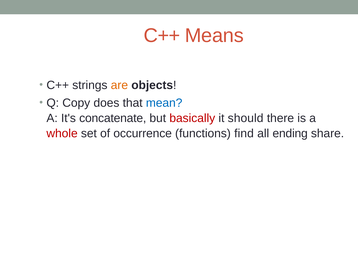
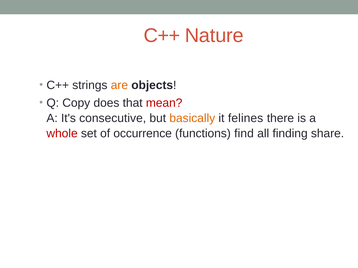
Means: Means -> Nature
mean colour: blue -> red
concatenate: concatenate -> consecutive
basically colour: red -> orange
should: should -> felines
ending: ending -> finding
